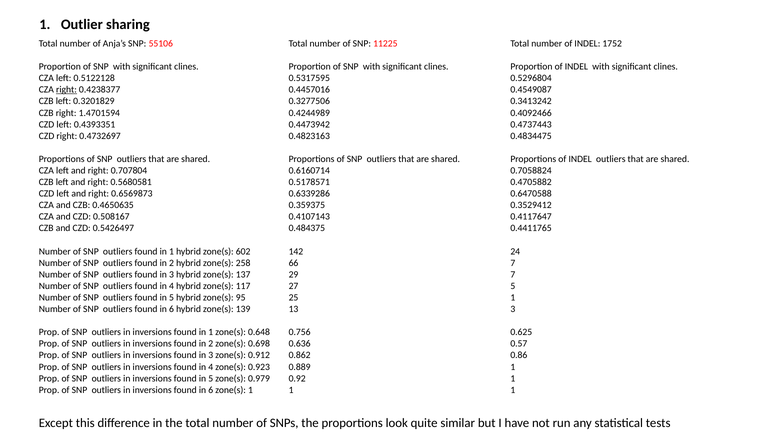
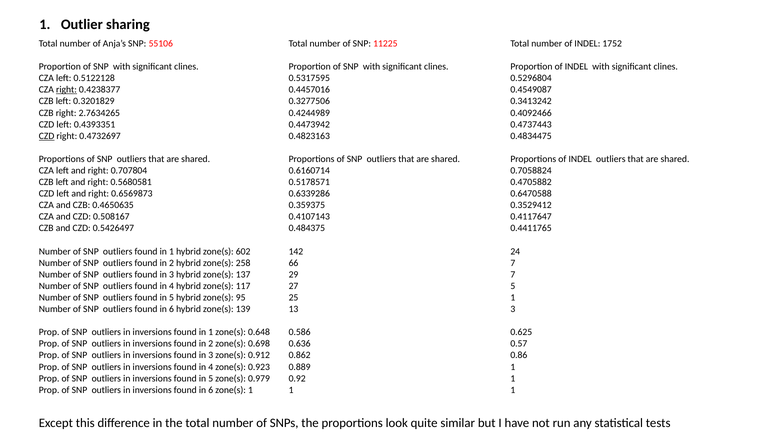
1.4701594: 1.4701594 -> 2.7634265
CZD at (47, 136) underline: none -> present
0.756: 0.756 -> 0.586
